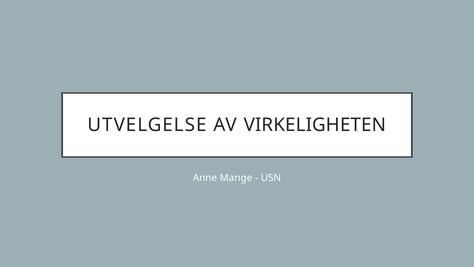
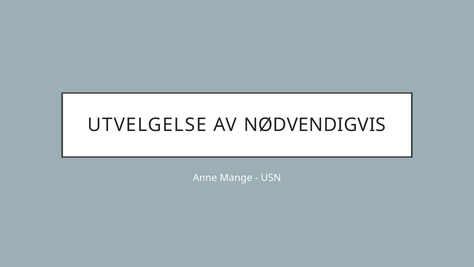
VIRKELIGHETEN: VIRKELIGHETEN -> NØDVENDIGVIS
